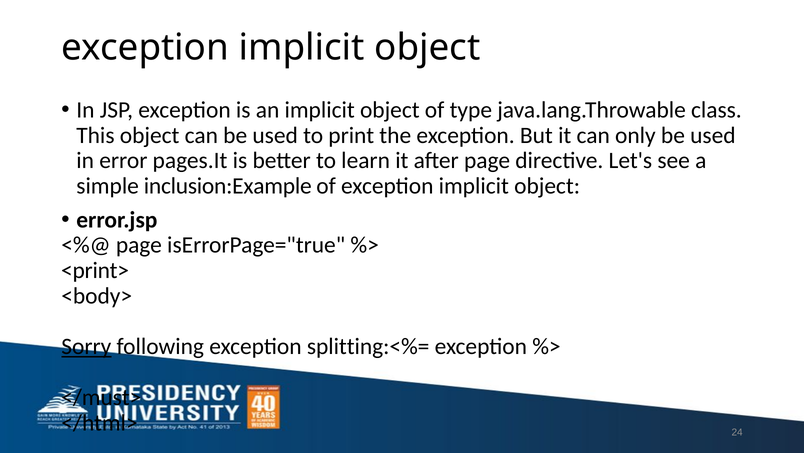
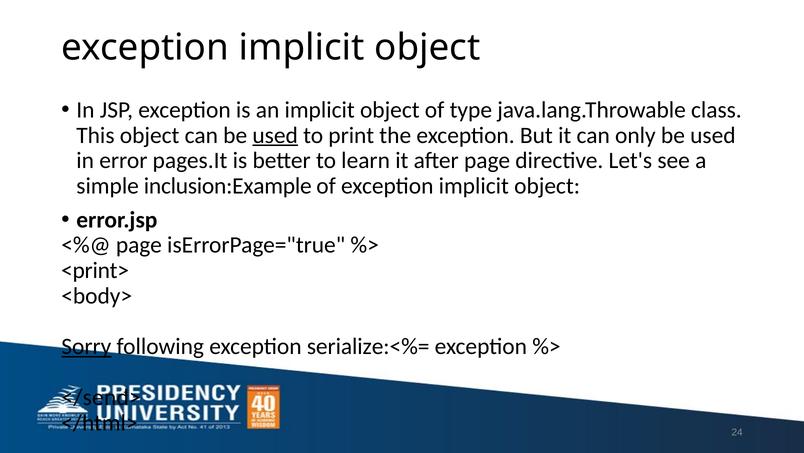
used at (275, 135) underline: none -> present
splitting:<%=: splitting:<%= -> serialize:<%=
</must>: </must> -> </send>
